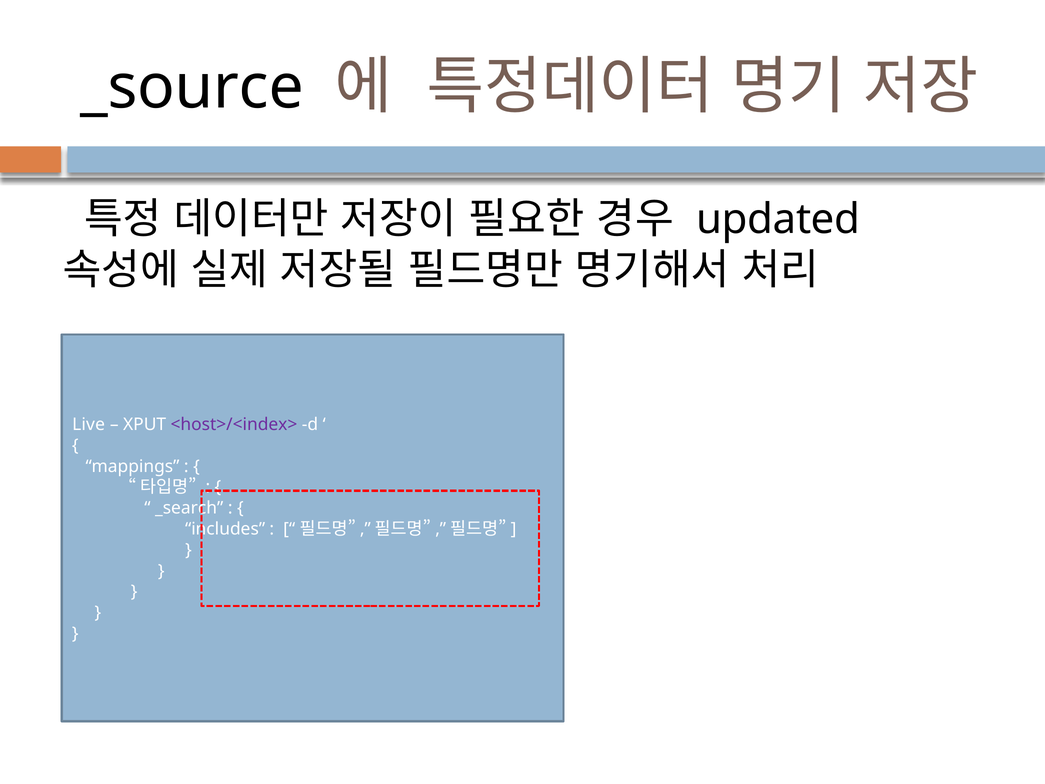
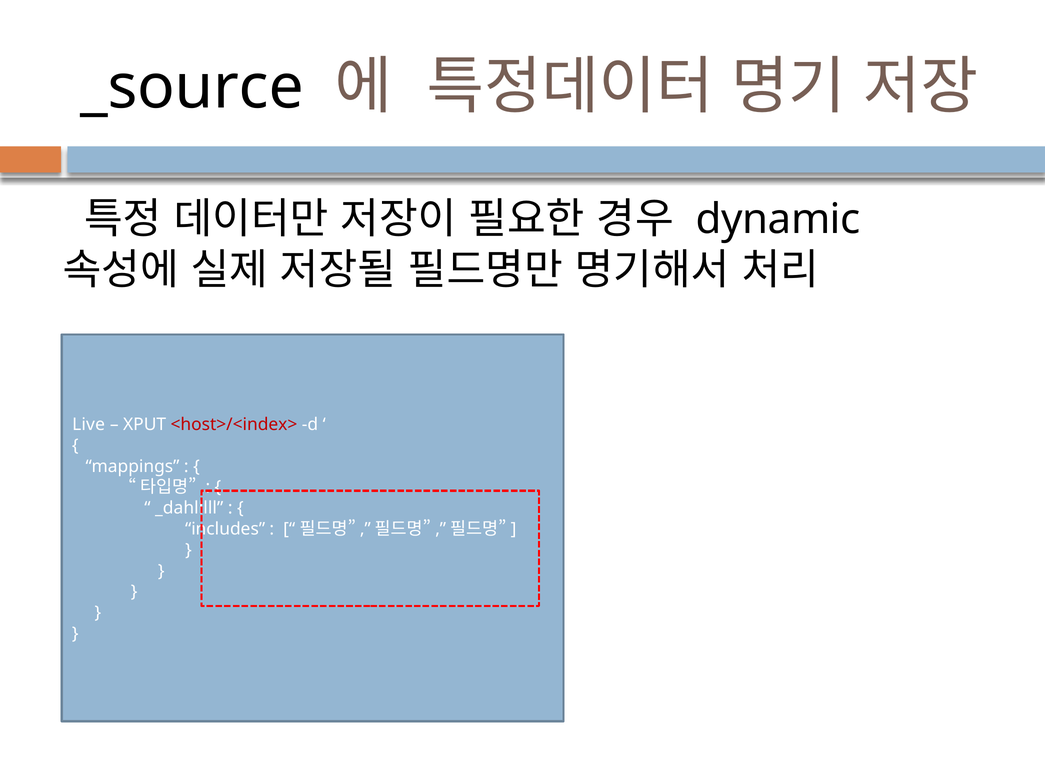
updated: updated -> dynamic
<host>/<index> colour: purple -> red
_search: _search -> _dahlllll
